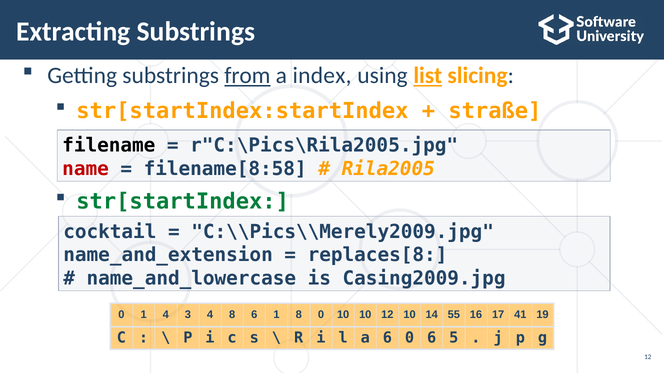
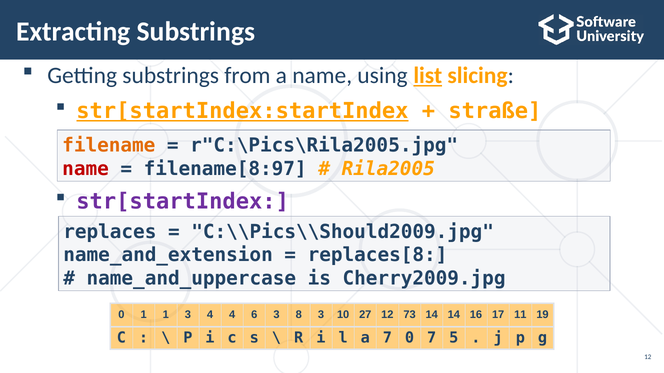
from underline: present -> none
a index: index -> name
str[startIndex:startIndex underline: none -> present
filename colour: black -> orange
filename[8:58: filename[8:58 -> filename[8:97
str[startIndex colour: green -> purple
cocktail: cocktail -> replaces
C:\\Pics\\Merely2009.jpg: C:\\Pics\\Merely2009.jpg -> C:\\Pics\\Should2009.jpg
name_and_lowercase: name_and_lowercase -> name_and_uppercase
Casing2009.jpg: Casing2009.jpg -> Cherry2009.jpg
1 4: 4 -> 1
4 8: 8 -> 4
6 1: 1 -> 3
8 0: 0 -> 3
10 10: 10 -> 27
12 10: 10 -> 73
14 55: 55 -> 14
41: 41 -> 11
a 6: 6 -> 7
0 6: 6 -> 7
